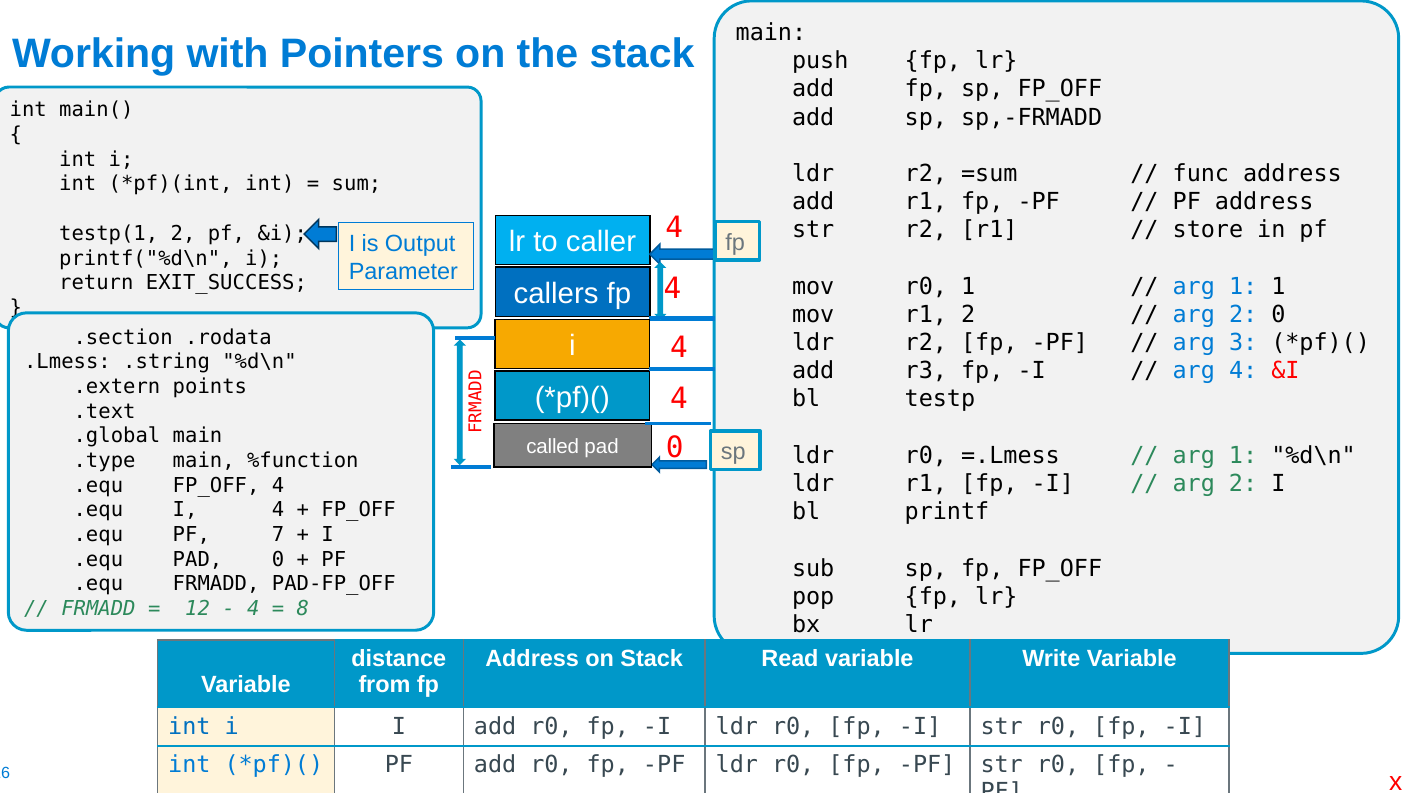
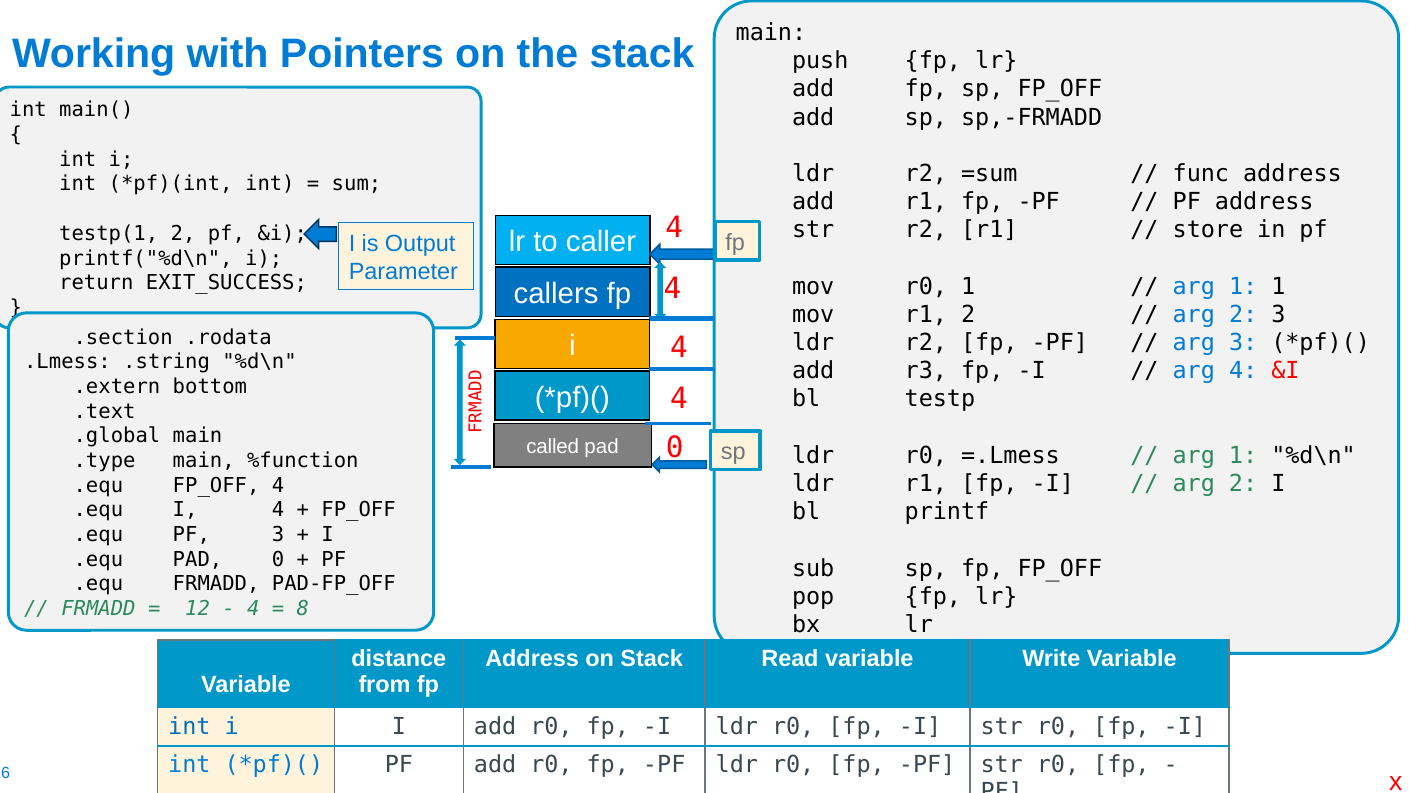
2 0: 0 -> 3
points: points -> bottom
PF 7: 7 -> 3
